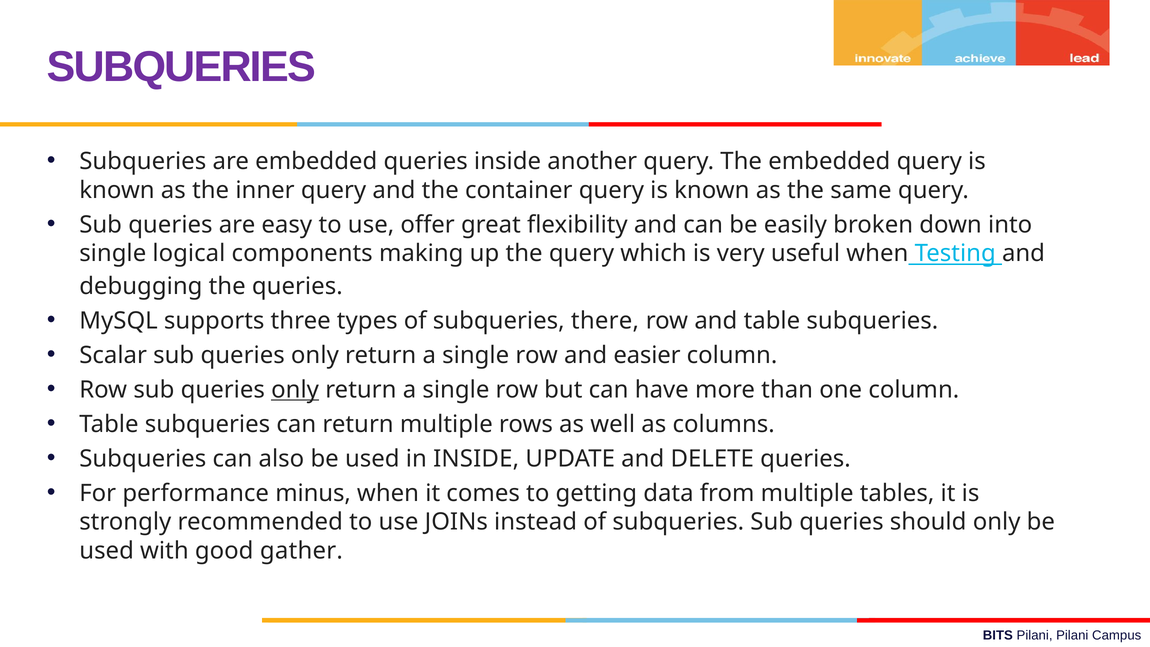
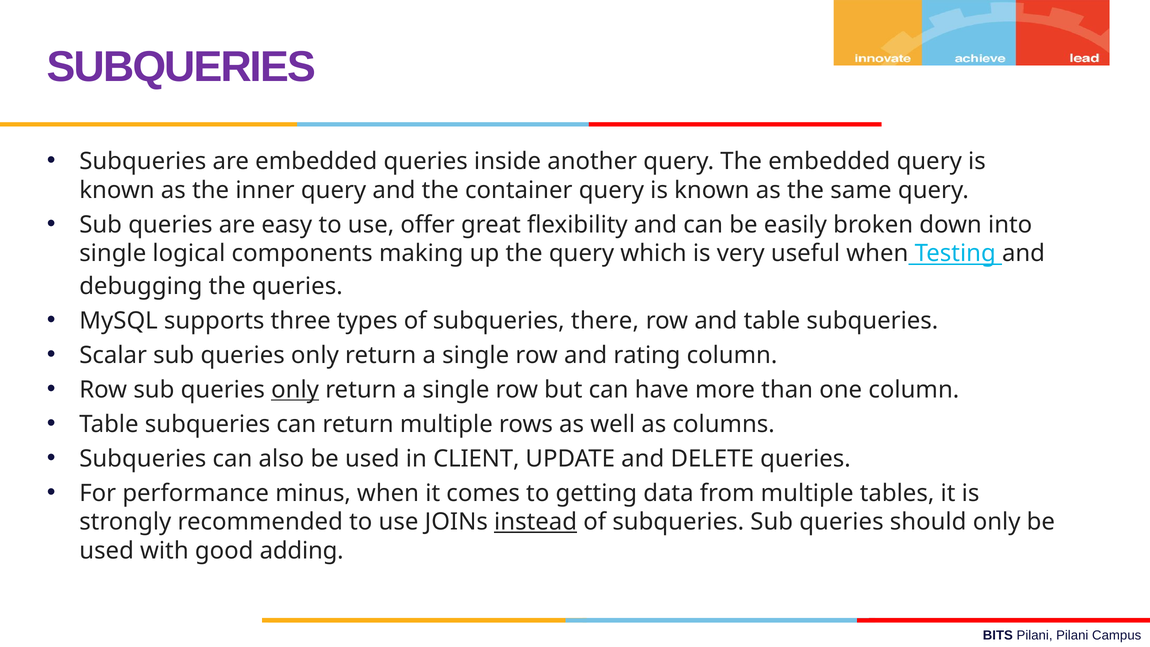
easier: easier -> rating
in INSIDE: INSIDE -> CLIENT
instead underline: none -> present
gather: gather -> adding
